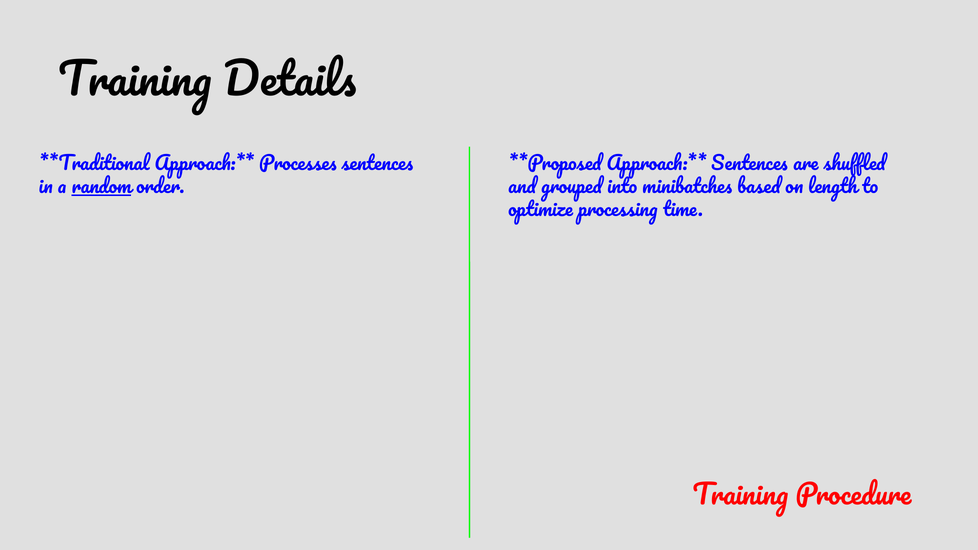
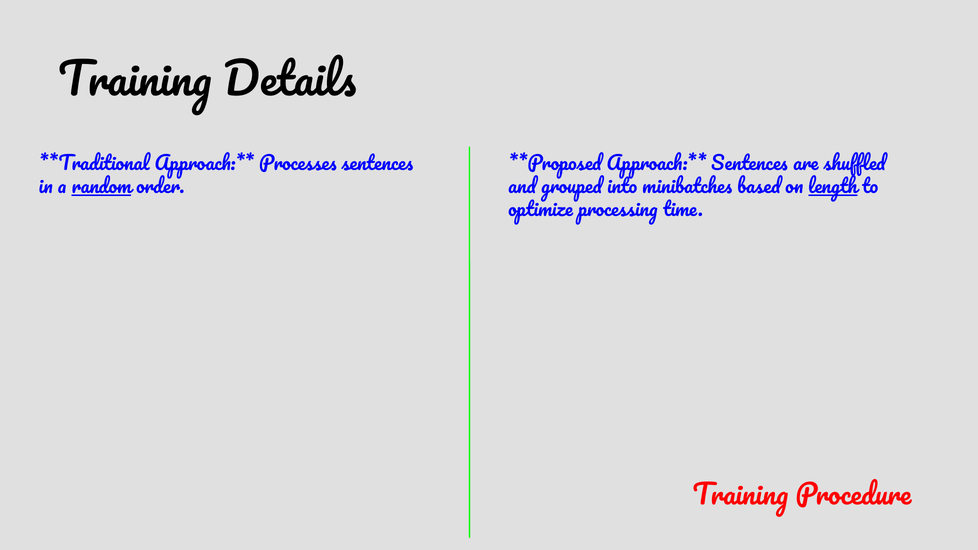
length underline: none -> present
